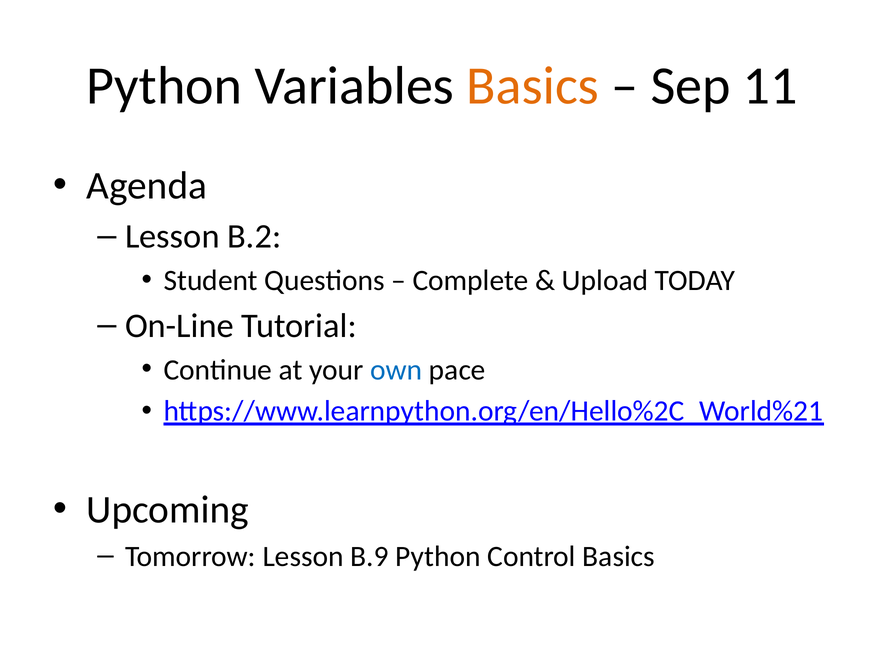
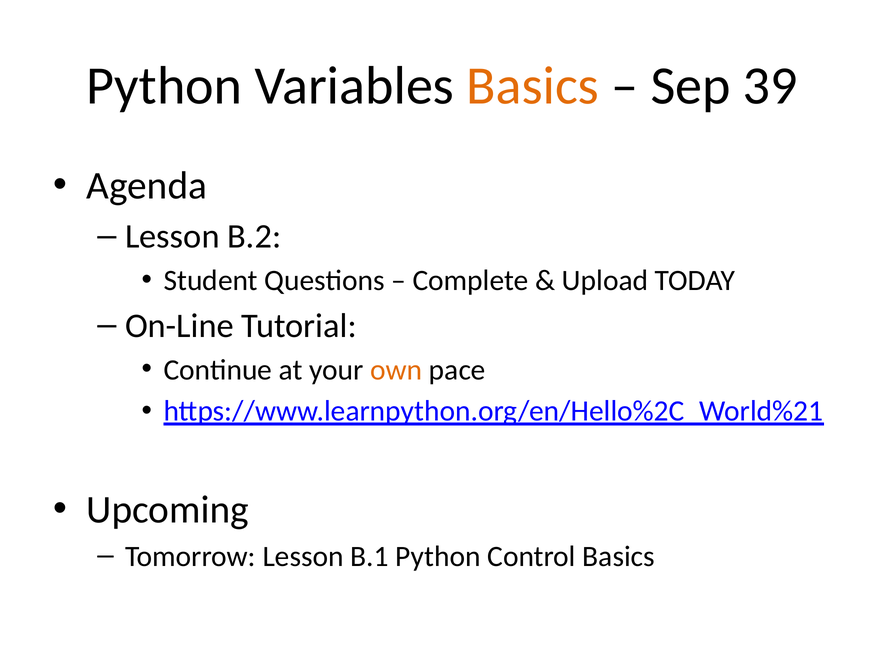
11: 11 -> 39
own colour: blue -> orange
B.9: B.9 -> B.1
